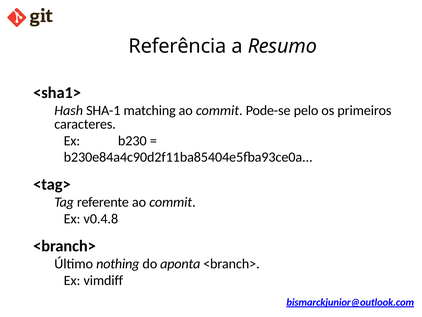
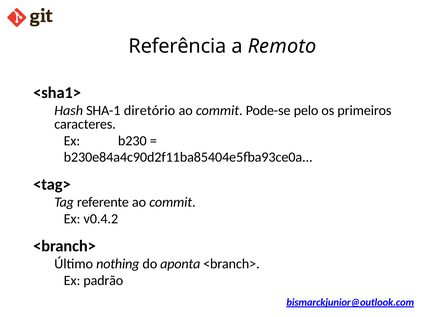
Resumo: Resumo -> Remoto
matching: matching -> diretório
v0.4.8: v0.4.8 -> v0.4.2
vimdiff: vimdiff -> padrão
